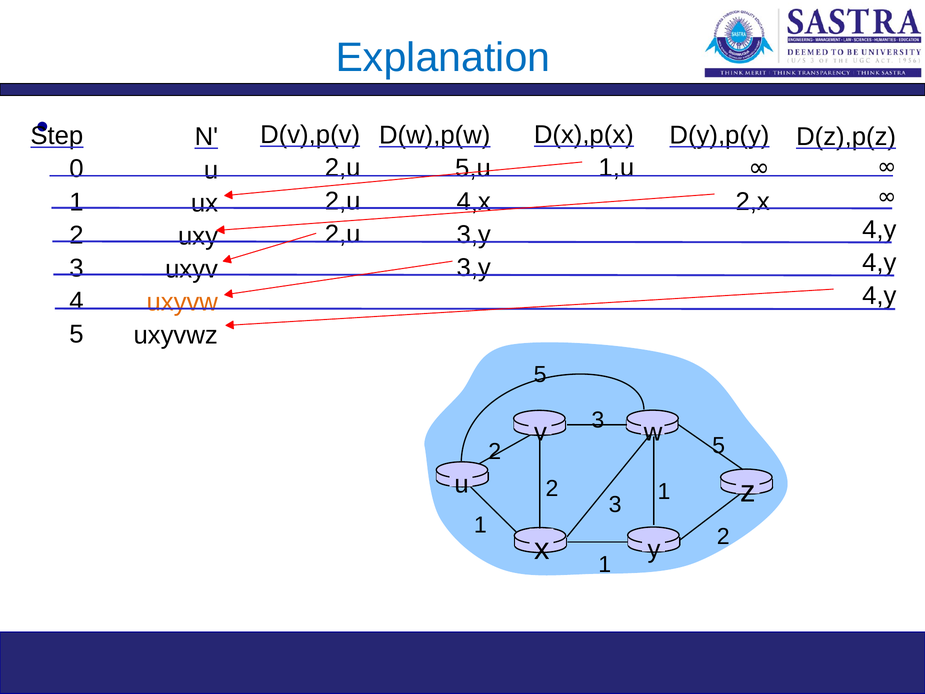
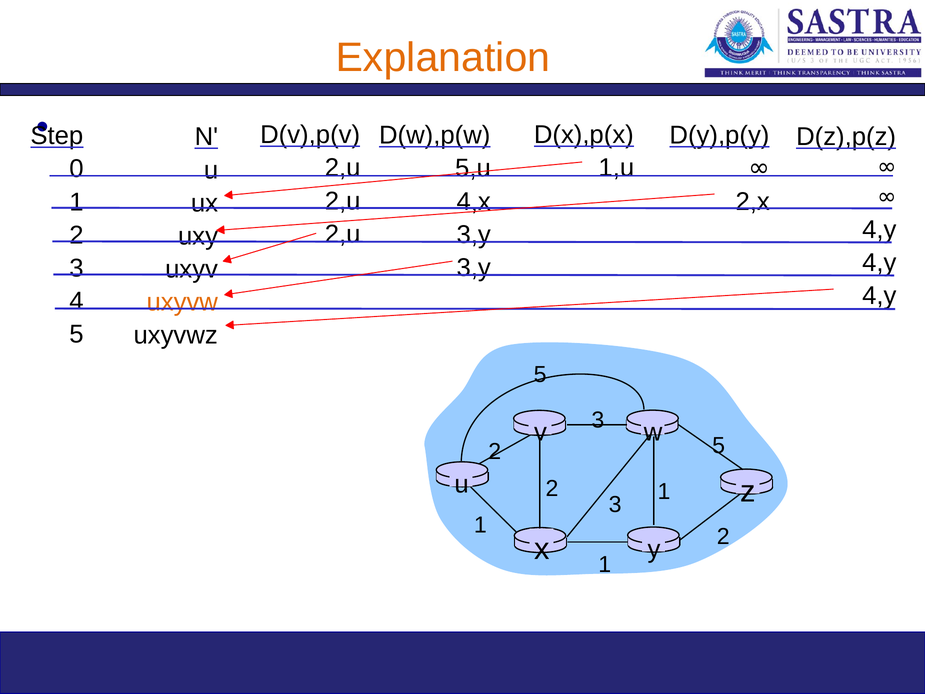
Explanation colour: blue -> orange
